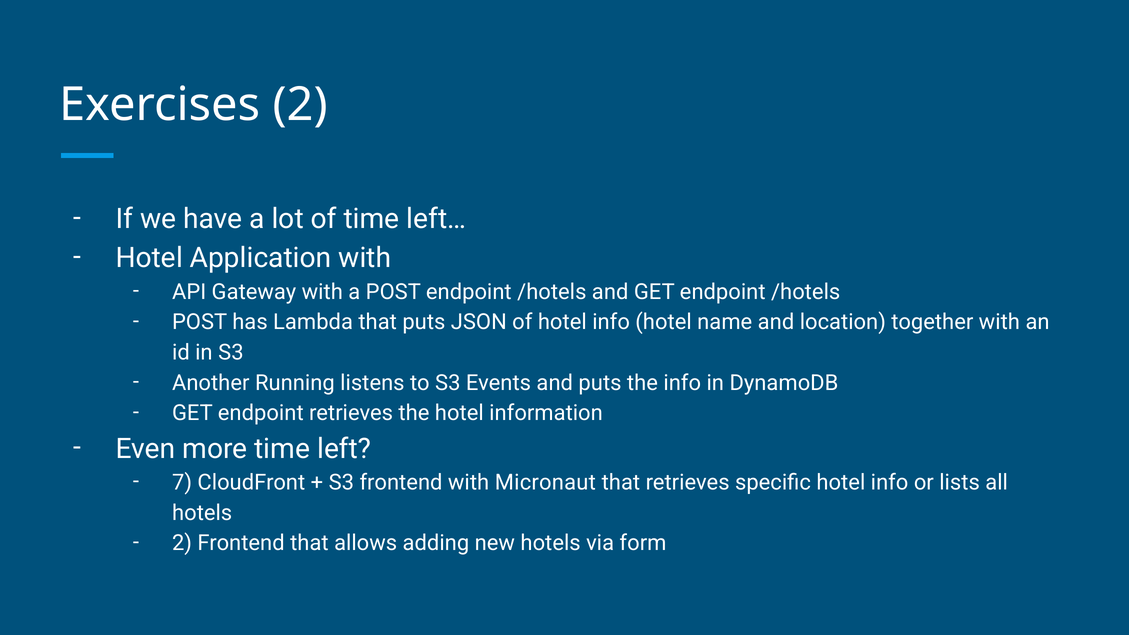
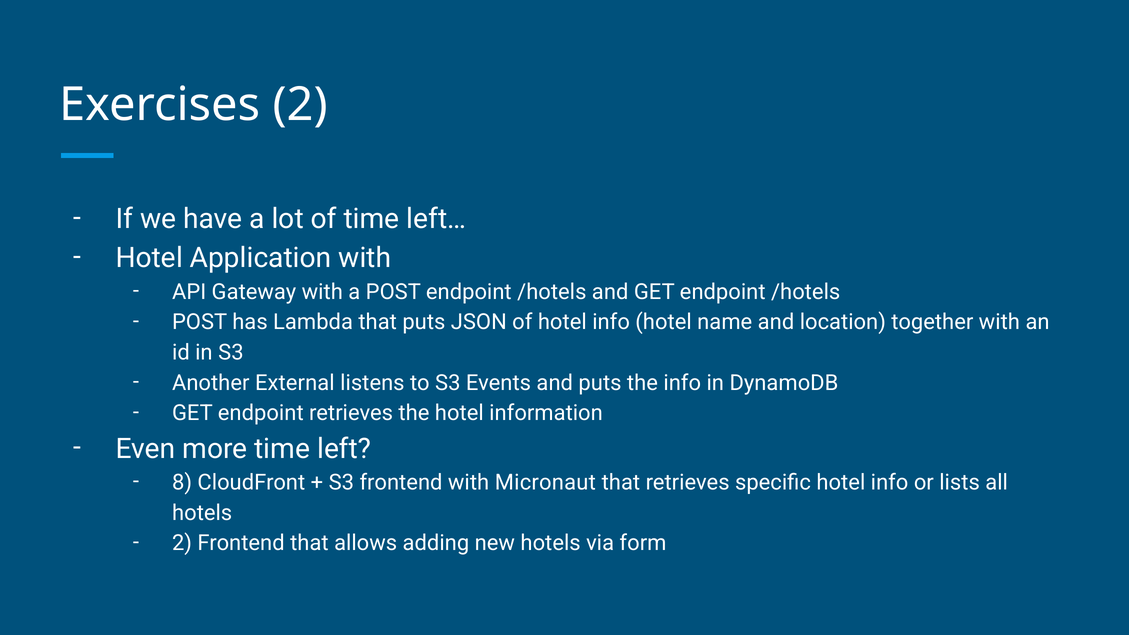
Running: Running -> External
7: 7 -> 8
